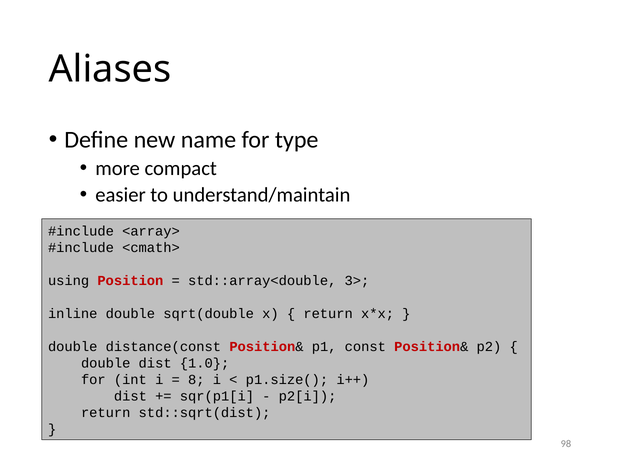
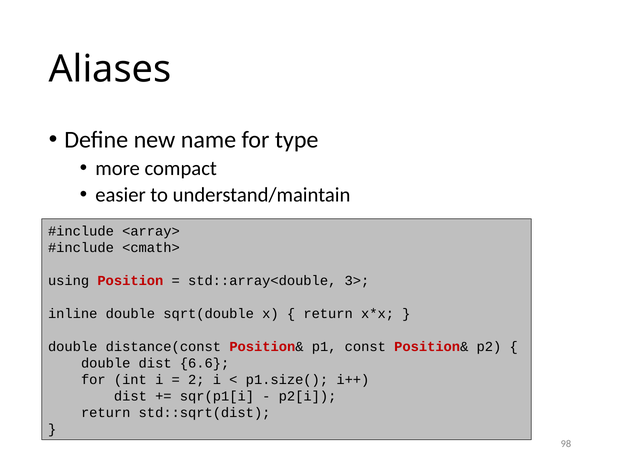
1.0: 1.0 -> 6.6
8: 8 -> 2
